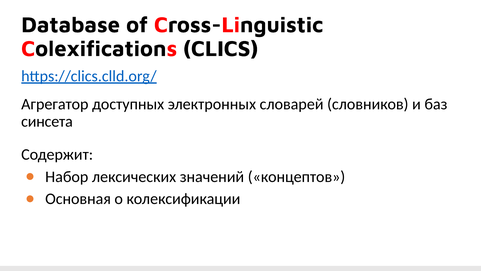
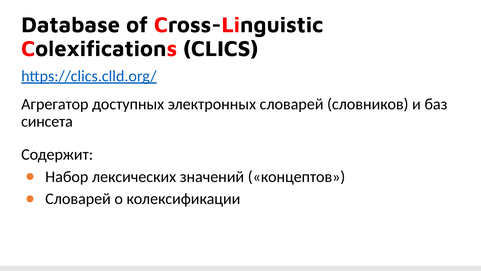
Основная at (78, 199): Основная -> Словарей
